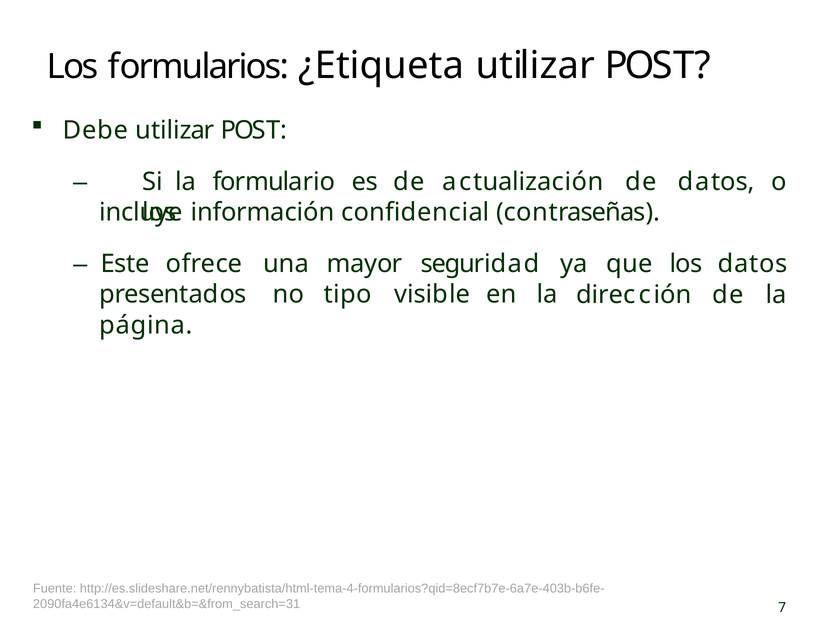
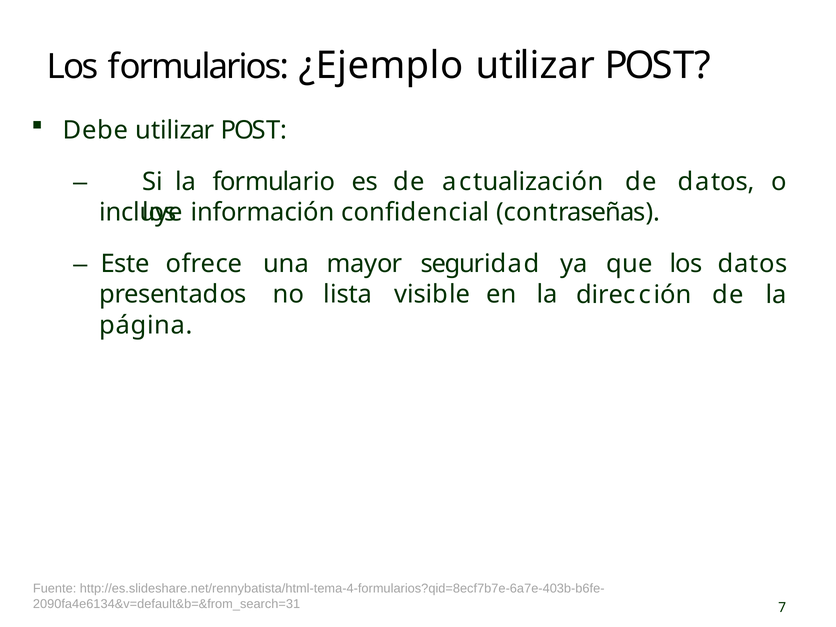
¿Etiqueta: ¿Etiqueta -> ¿Ejemplo
tipo: tipo -> lista
